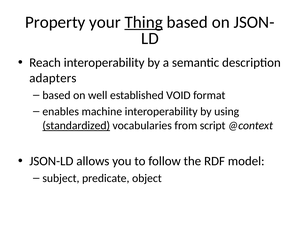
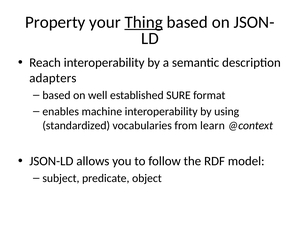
VOID: VOID -> SURE
standardized underline: present -> none
script: script -> learn
